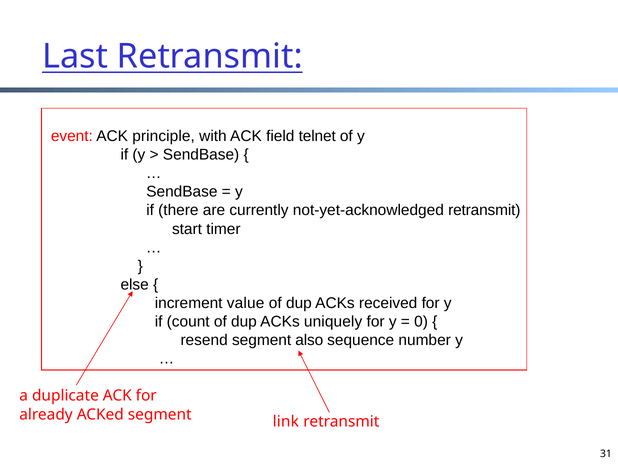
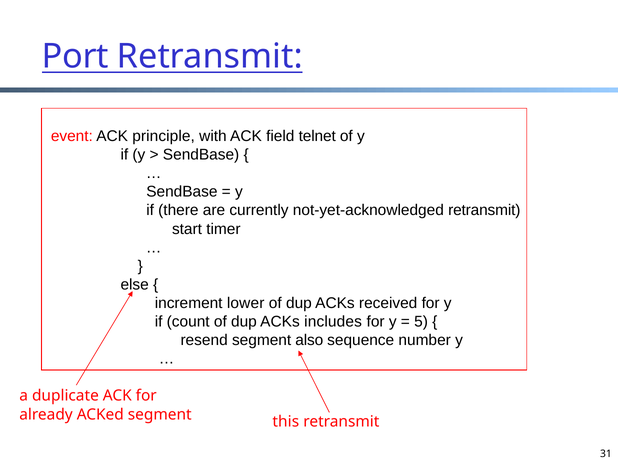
Last: Last -> Port
value: value -> lower
uniquely: uniquely -> includes
0: 0 -> 5
link: link -> this
